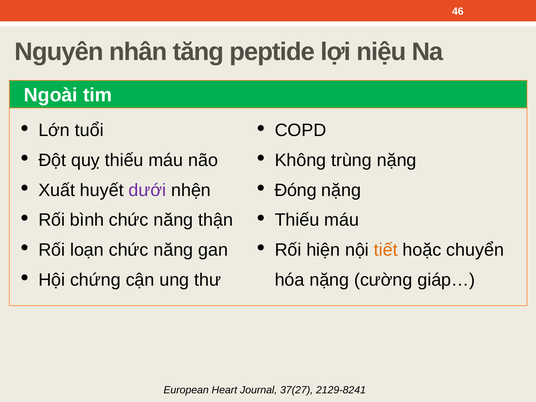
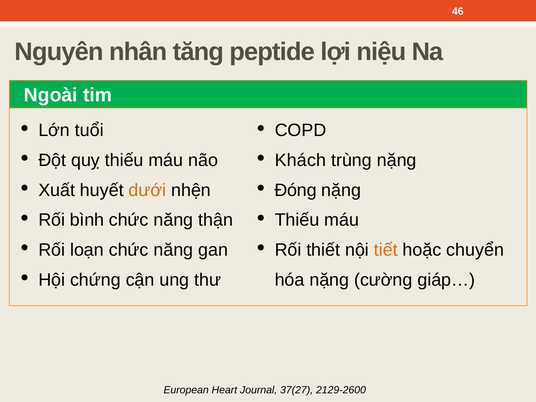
Không: Không -> Khách
dưới colour: purple -> orange
hiện: hiện -> thiết
2129-8241: 2129-8241 -> 2129-2600
